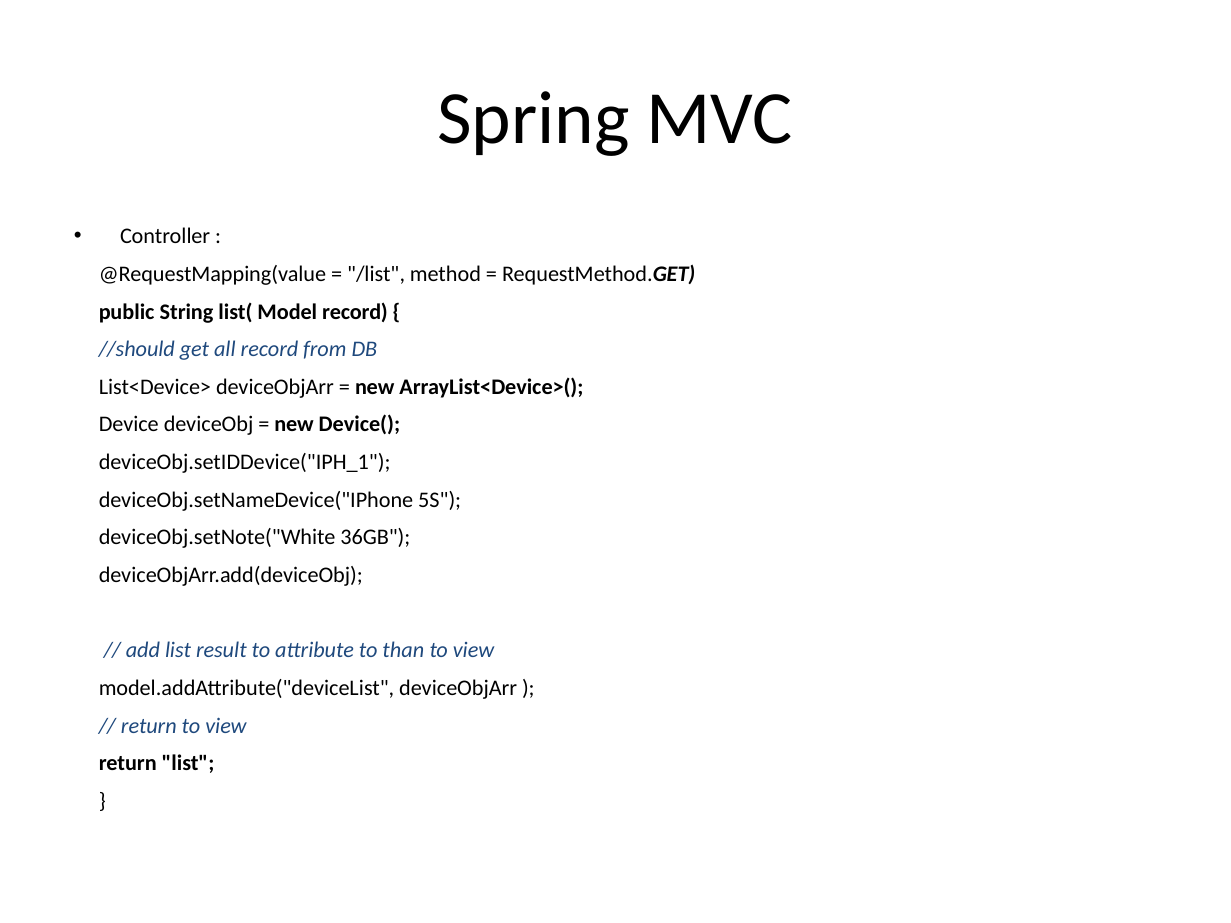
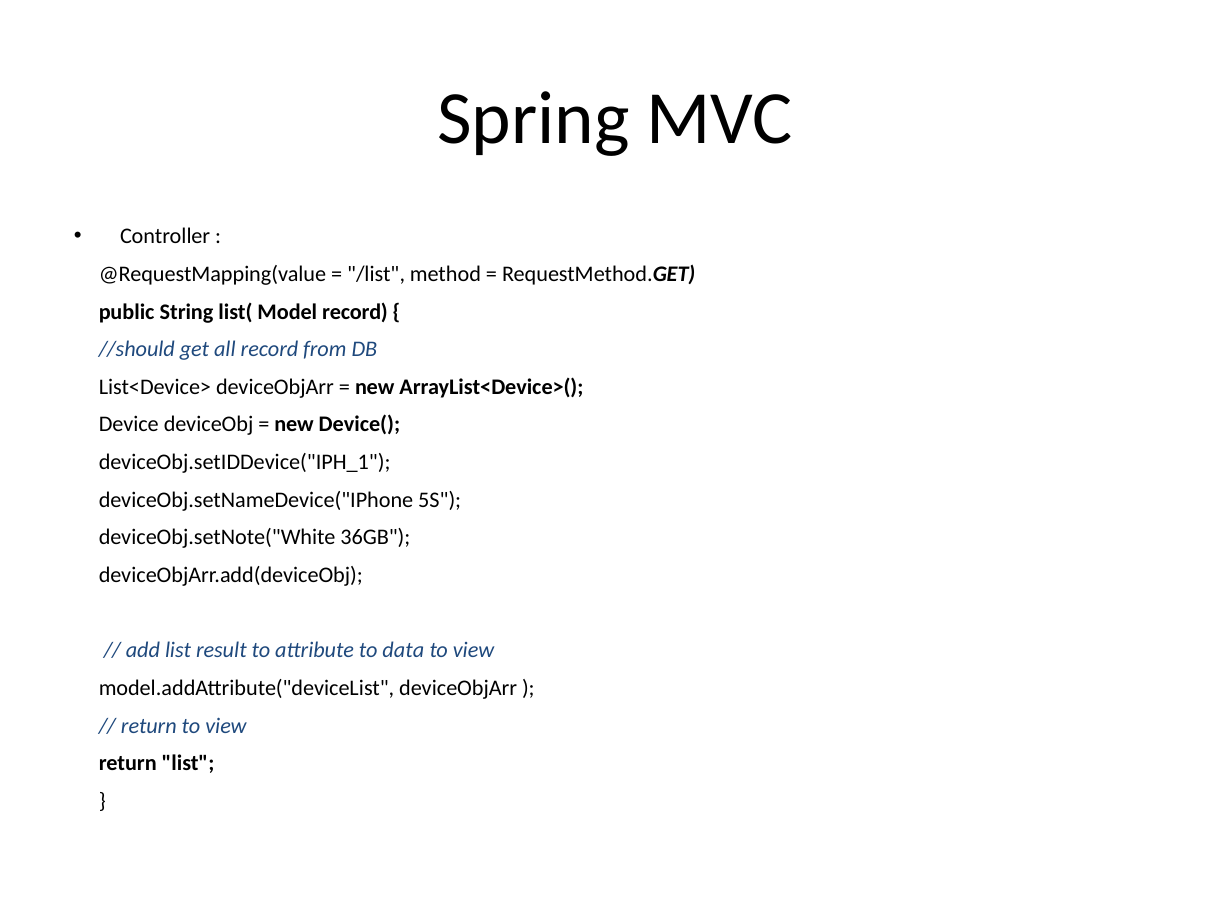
than: than -> data
